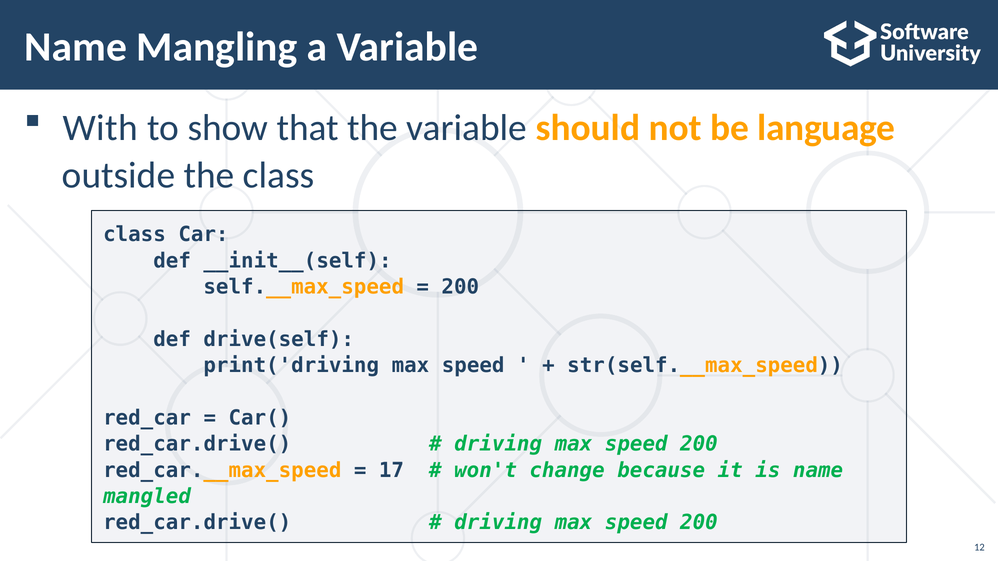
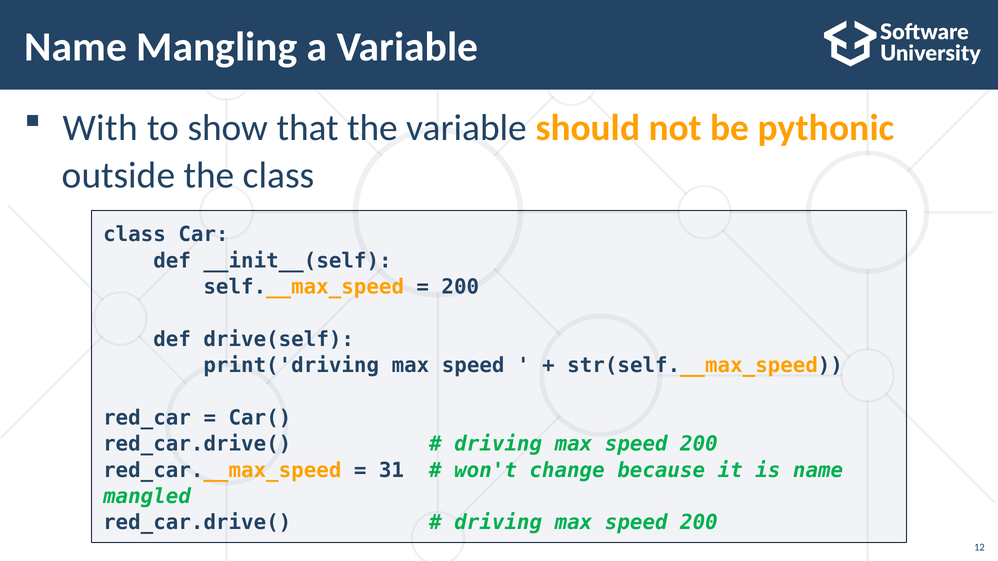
language: language -> pythonic
17: 17 -> 31
